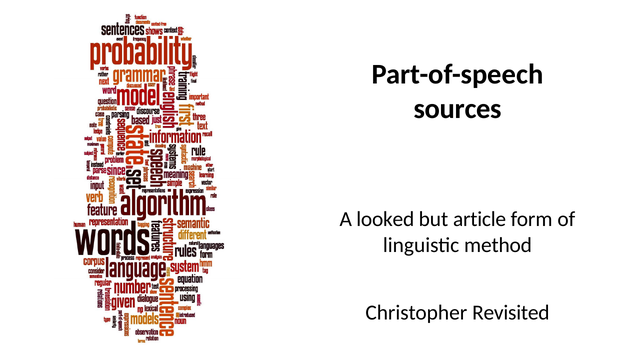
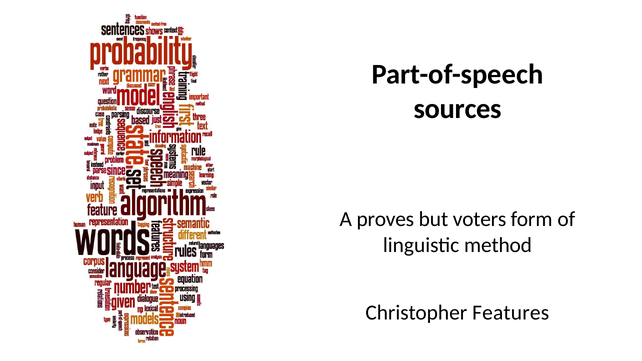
looked: looked -> proves
article: article -> voters
Revisited: Revisited -> Features
